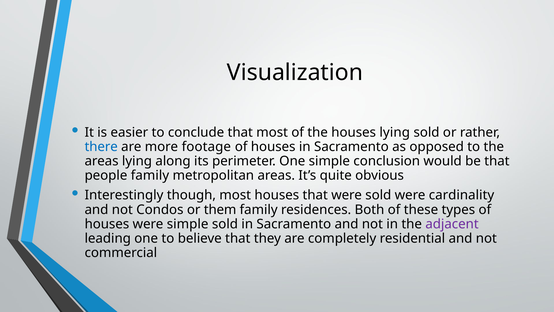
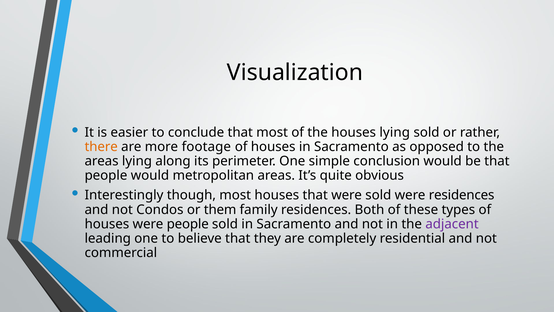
there colour: blue -> orange
people family: family -> would
were cardinality: cardinality -> residences
were simple: simple -> people
